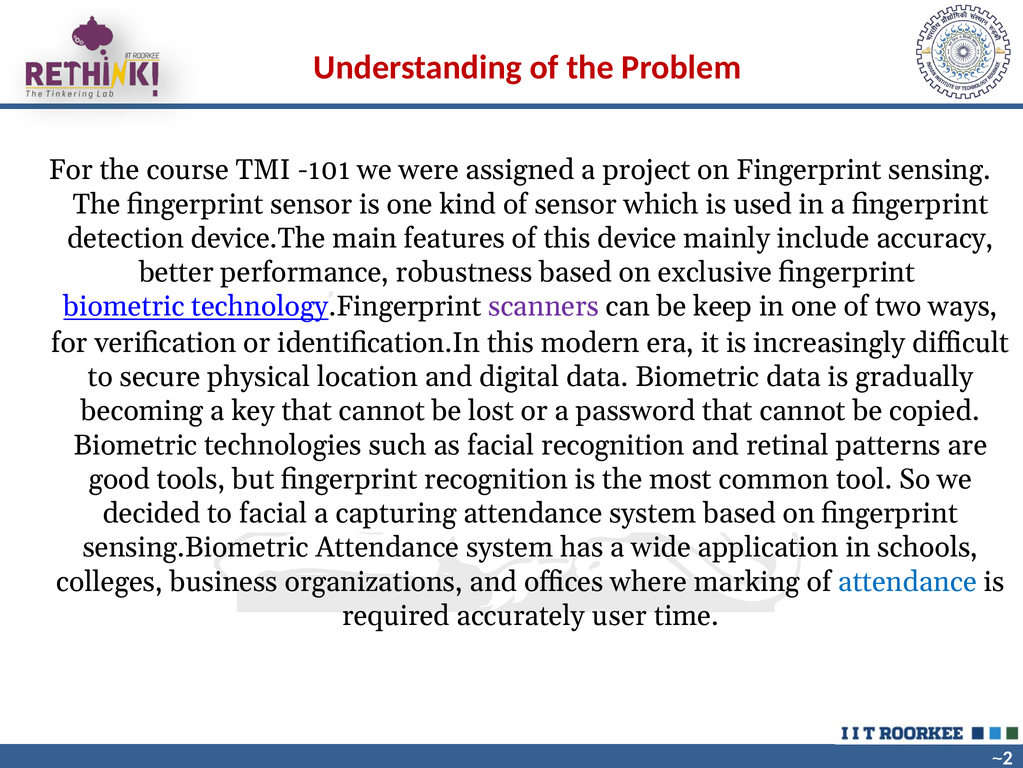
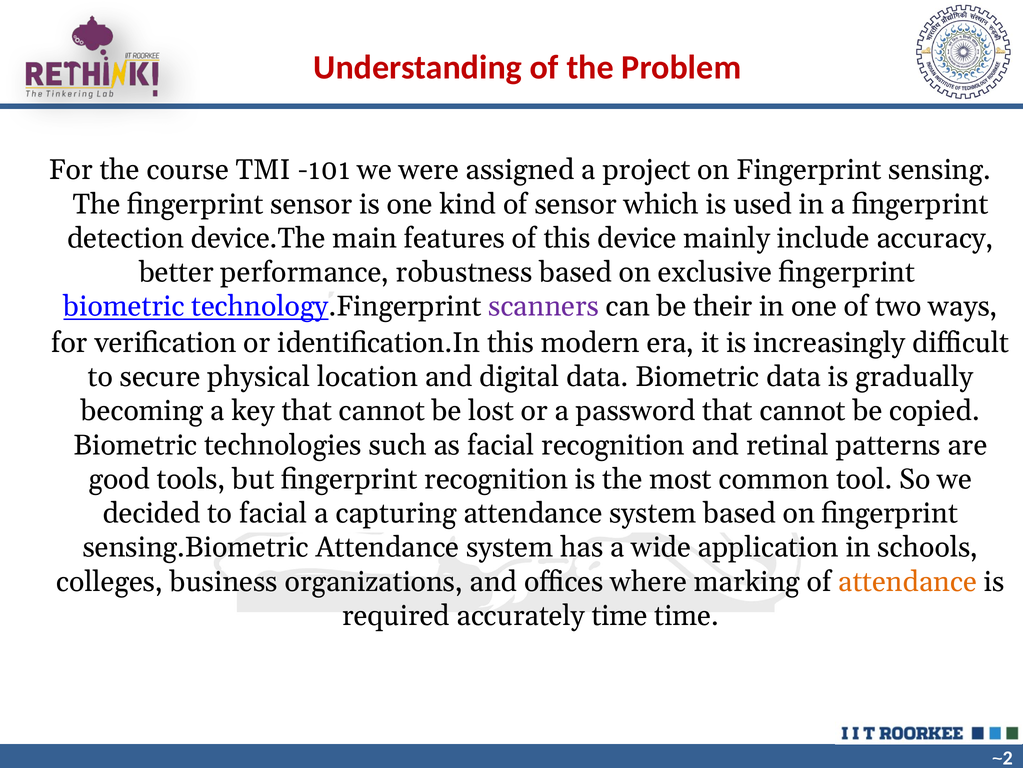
keep: keep -> their
attendance at (908, 581) colour: blue -> orange
accurately user: user -> time
